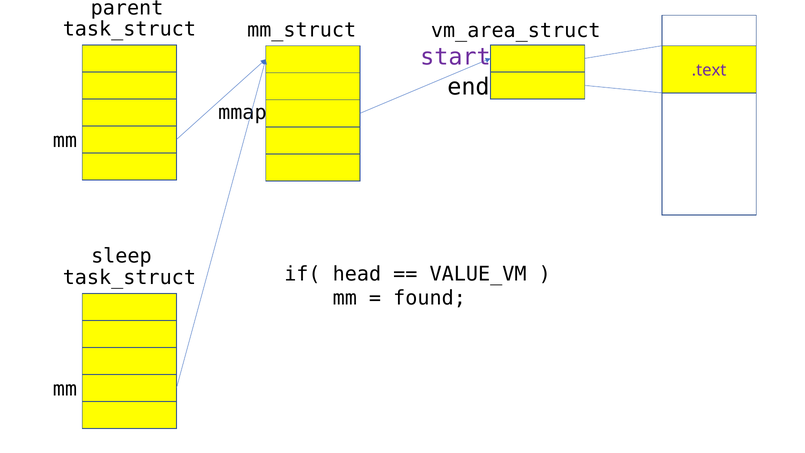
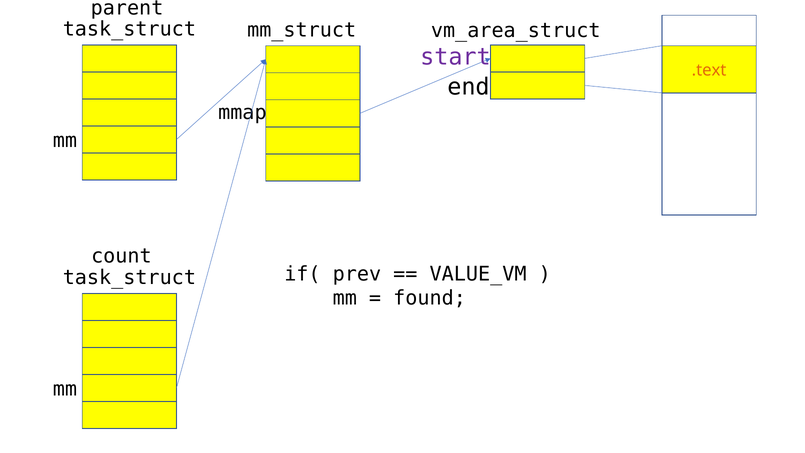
.text colour: purple -> orange
sleep: sleep -> count
head: head -> prev
